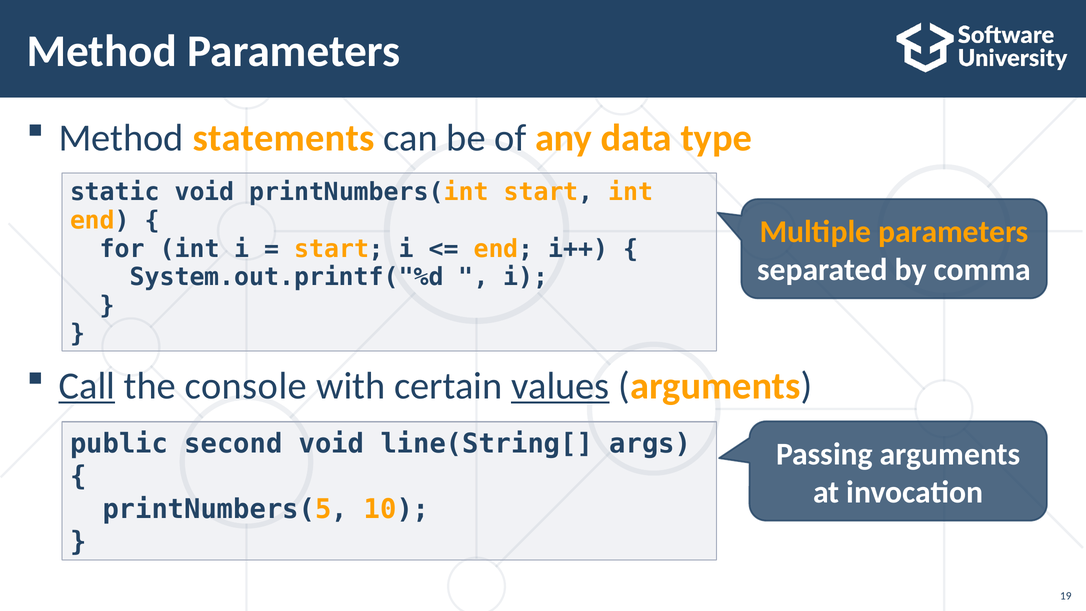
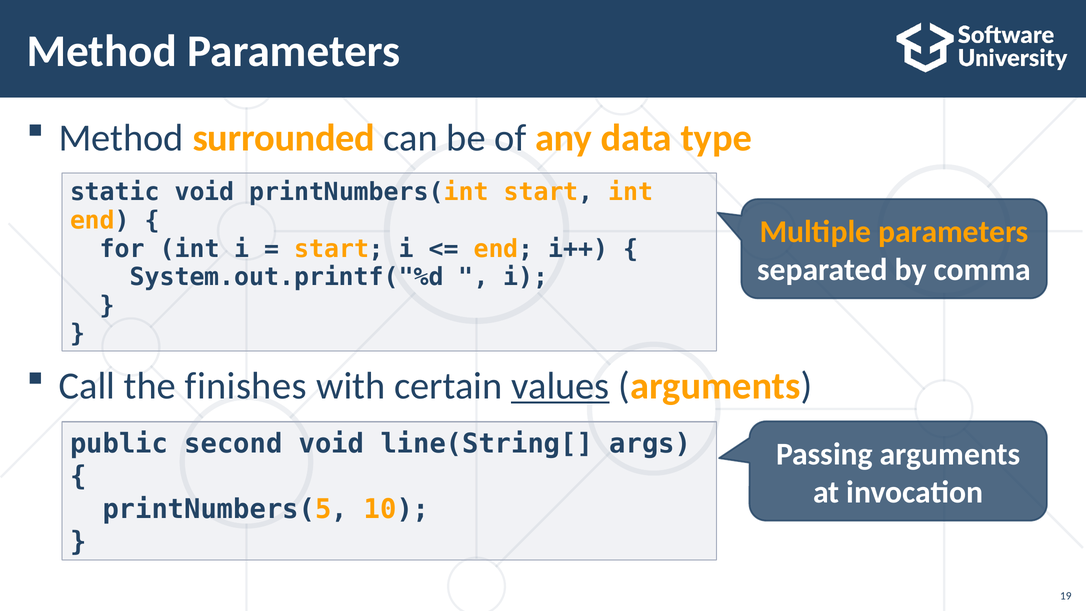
statements: statements -> surrounded
Call underline: present -> none
console: console -> finishes
